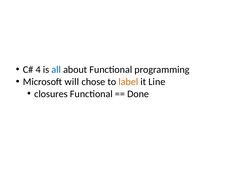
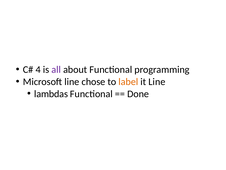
all colour: blue -> purple
Microsoft will: will -> line
closures: closures -> lambdas
